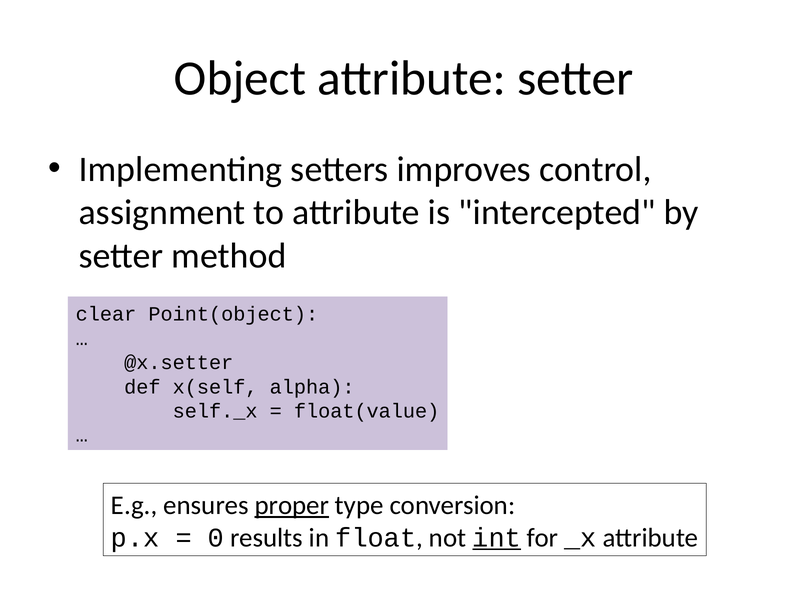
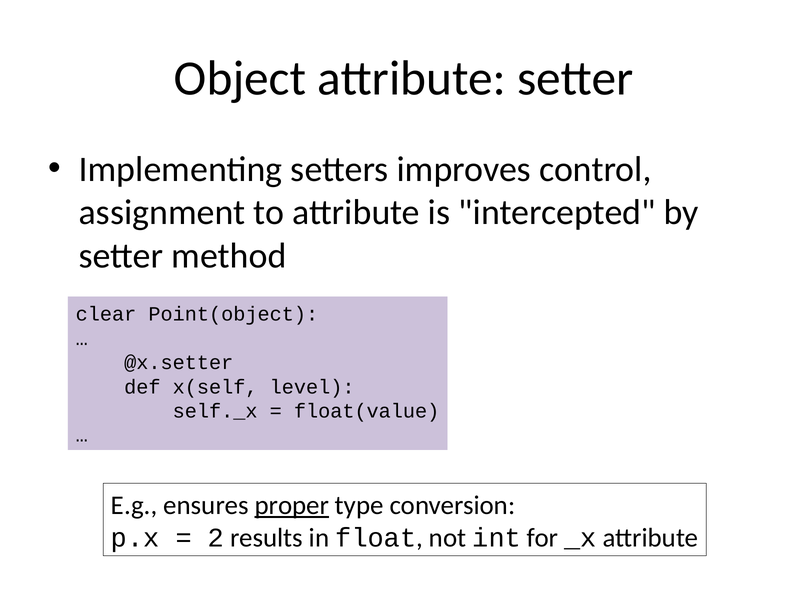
alpha: alpha -> level
0: 0 -> 2
int underline: present -> none
